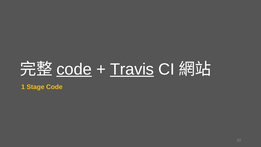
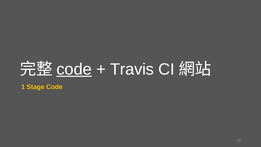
Travis underline: present -> none
